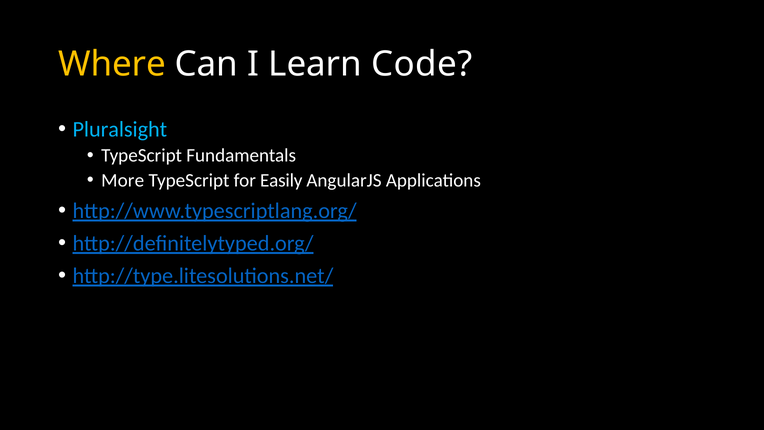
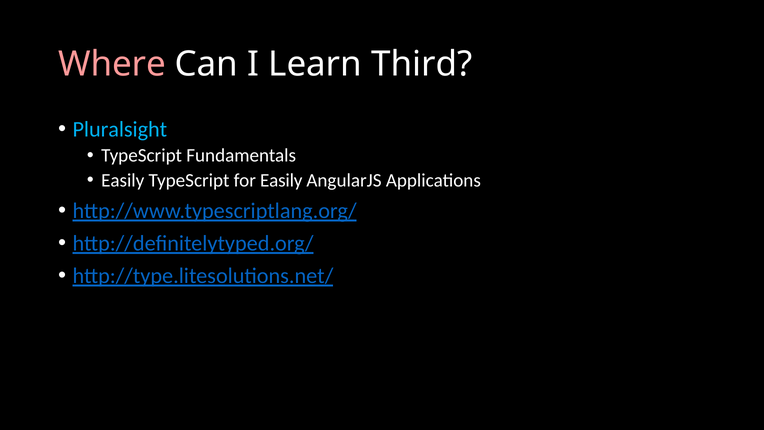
Where colour: yellow -> pink
Code: Code -> Third
More at (123, 180): More -> Easily
